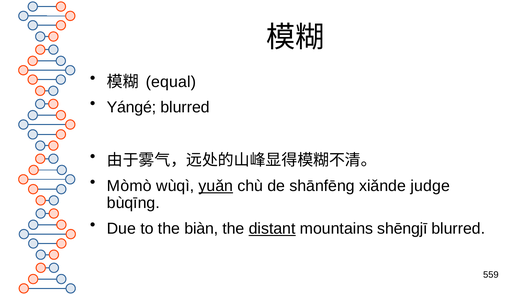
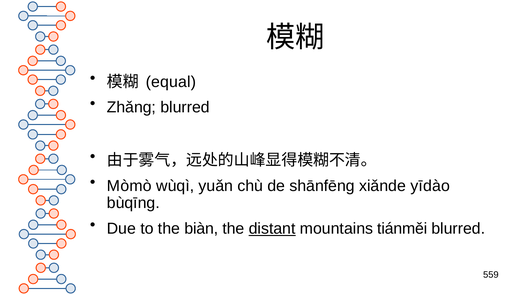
Yángé: Yángé -> Zhǎng
yuǎn underline: present -> none
judge: judge -> yīdào
shēngjī: shēngjī -> tiánměi
